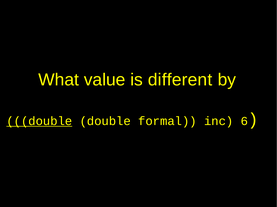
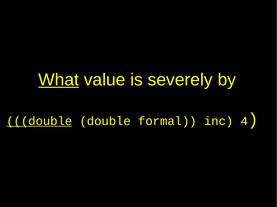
What underline: none -> present
different: different -> severely
6: 6 -> 4
